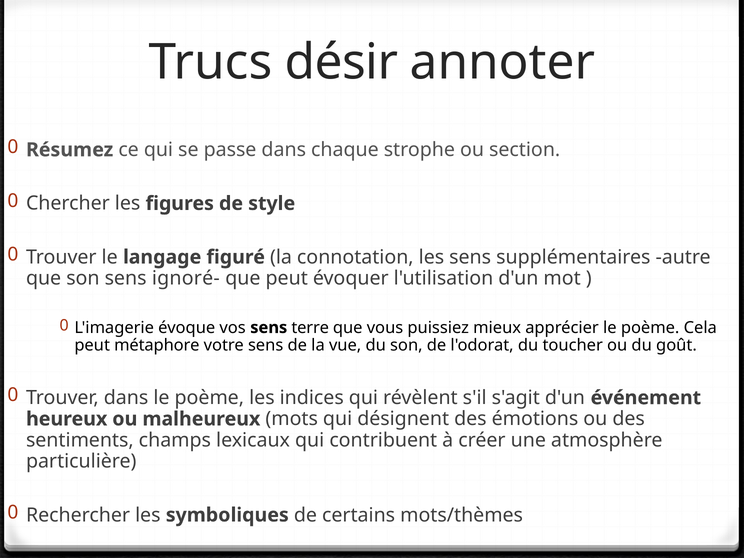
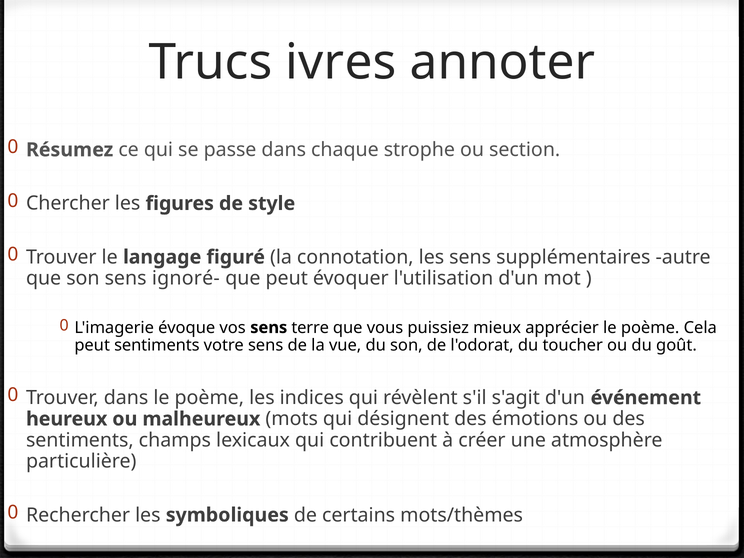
désir: désir -> ivres
peut métaphore: métaphore -> sentiments
